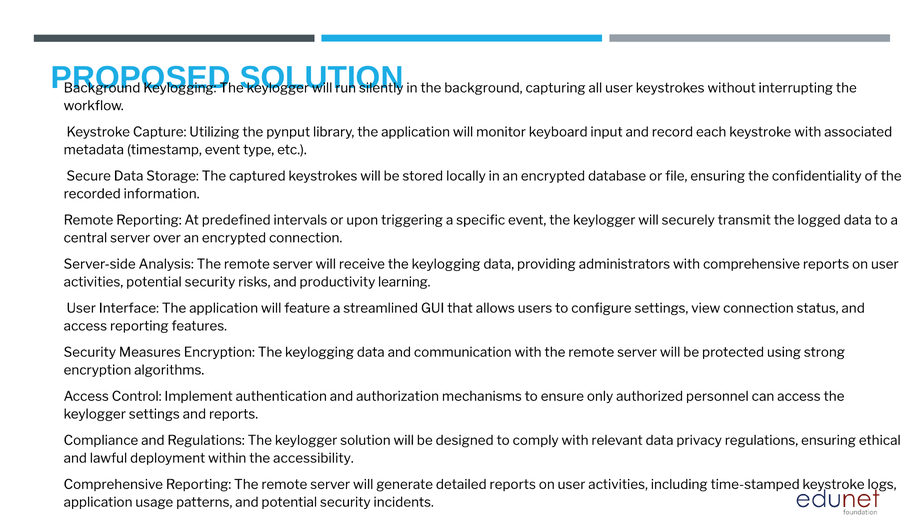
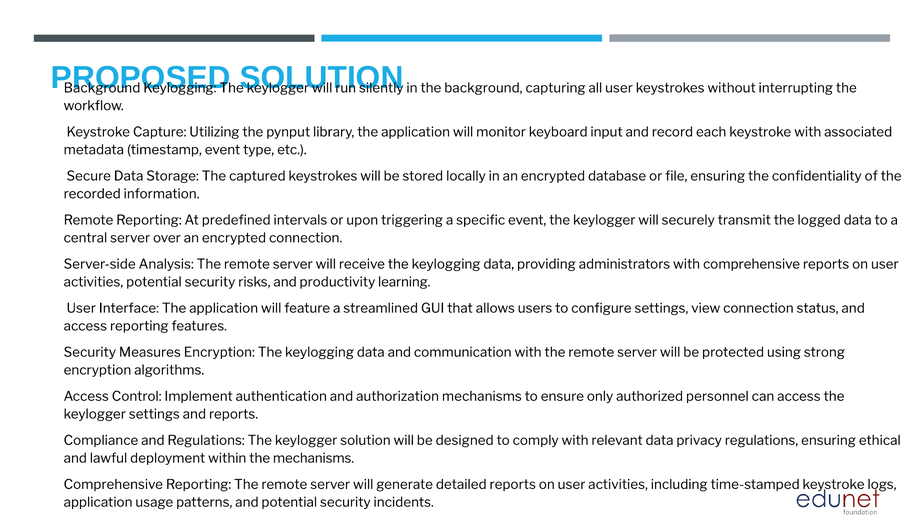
the accessibility: accessibility -> mechanisms
